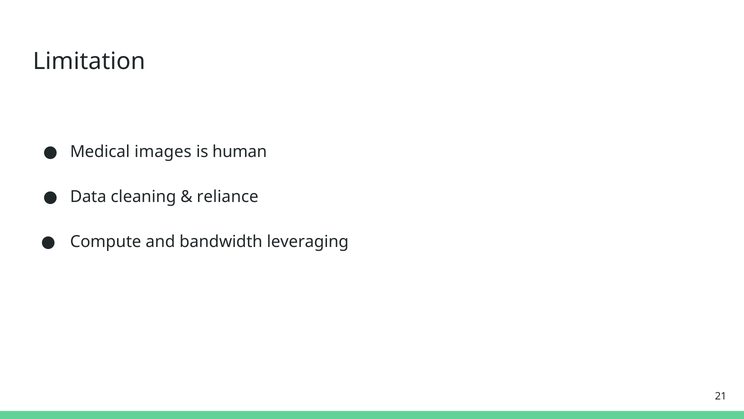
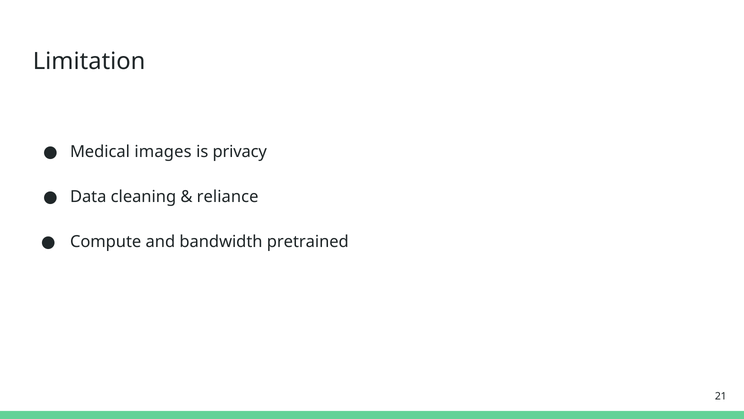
human: human -> privacy
leveraging: leveraging -> pretrained
